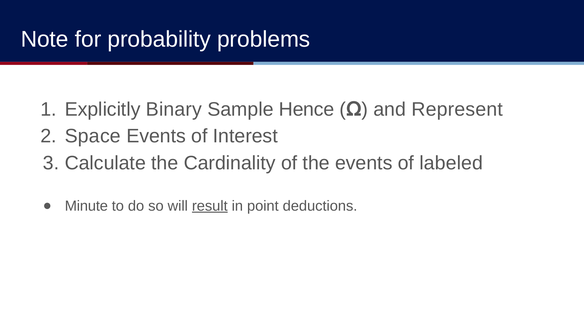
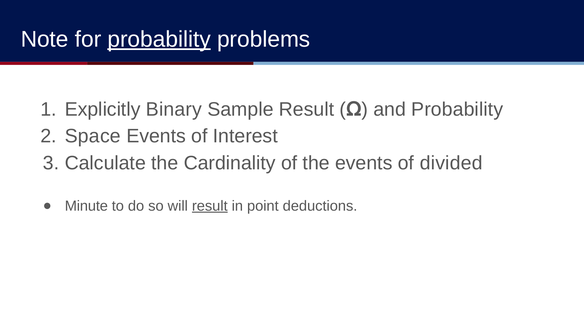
probability at (159, 39) underline: none -> present
Sample Hence: Hence -> Result
and Represent: Represent -> Probability
labeled: labeled -> divided
